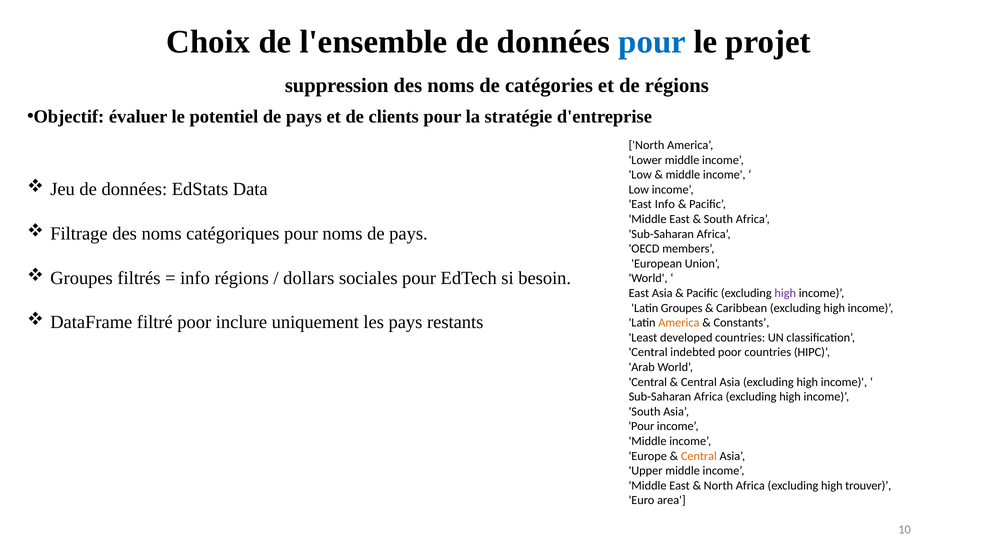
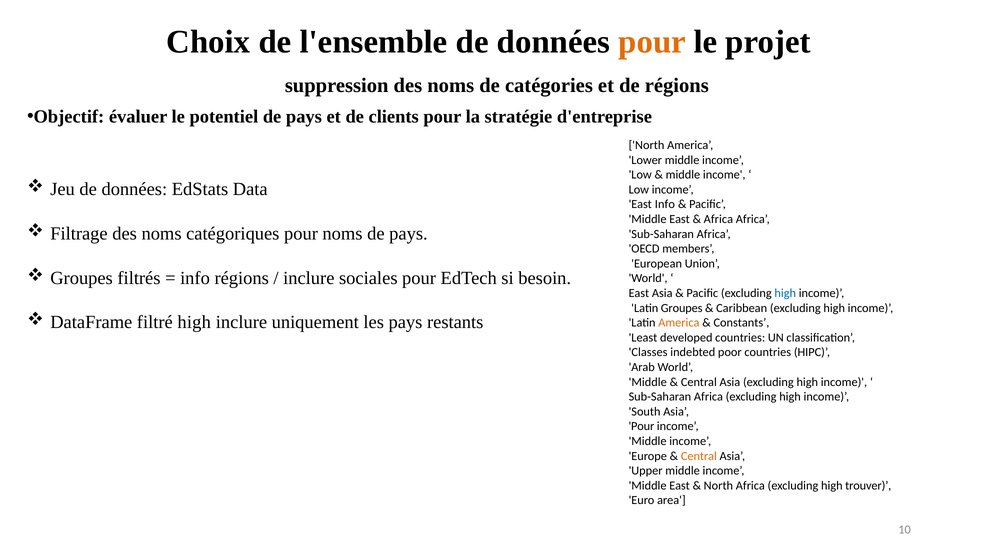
pour at (652, 42) colour: blue -> orange
South at (718, 219): South -> Africa
dollars at (309, 278): dollars -> inclure
high at (785, 293) colour: purple -> blue
filtré poor: poor -> high
Central at (648, 352): Central -> Classes
Central at (648, 382): Central -> Middle
